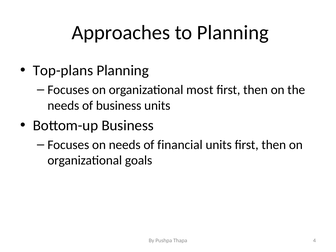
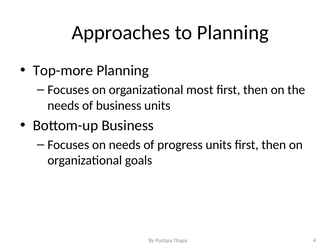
Top-plans: Top-plans -> Top-more
financial: financial -> progress
